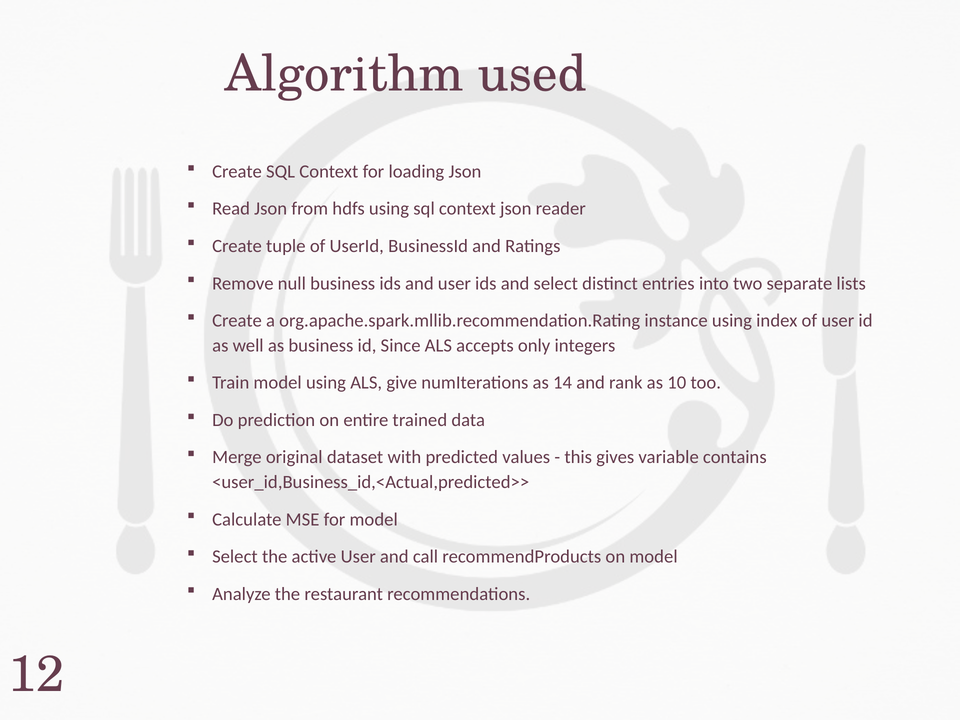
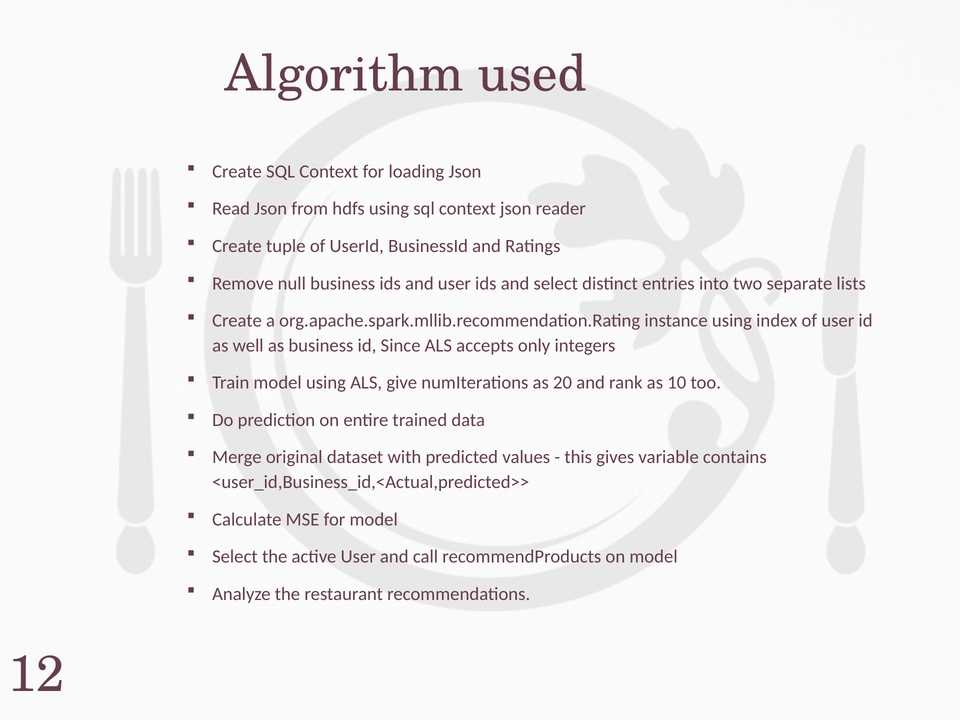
14: 14 -> 20
